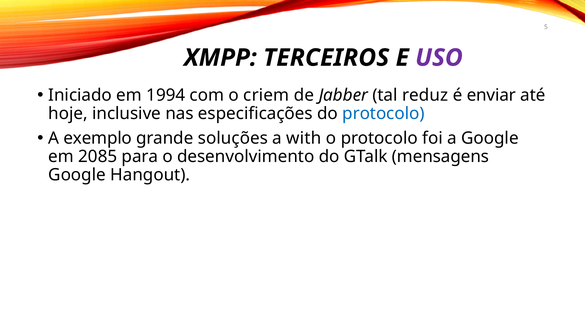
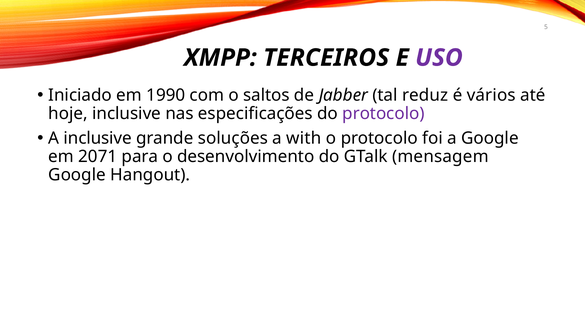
1994: 1994 -> 1990
criem: criem -> saltos
enviar: enviar -> vários
protocolo at (383, 114) colour: blue -> purple
A exemplo: exemplo -> inclusive
2085: 2085 -> 2071
mensagens: mensagens -> mensagem
